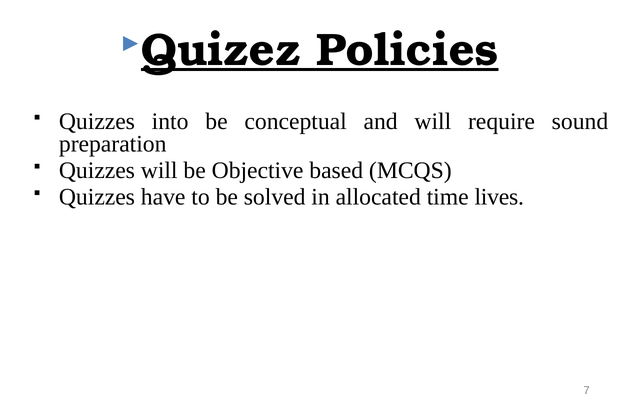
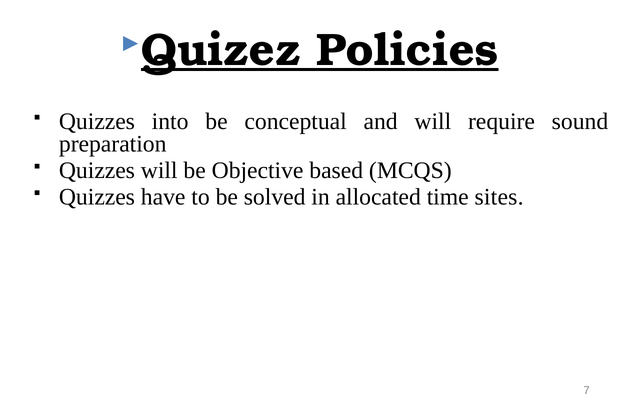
lives: lives -> sites
